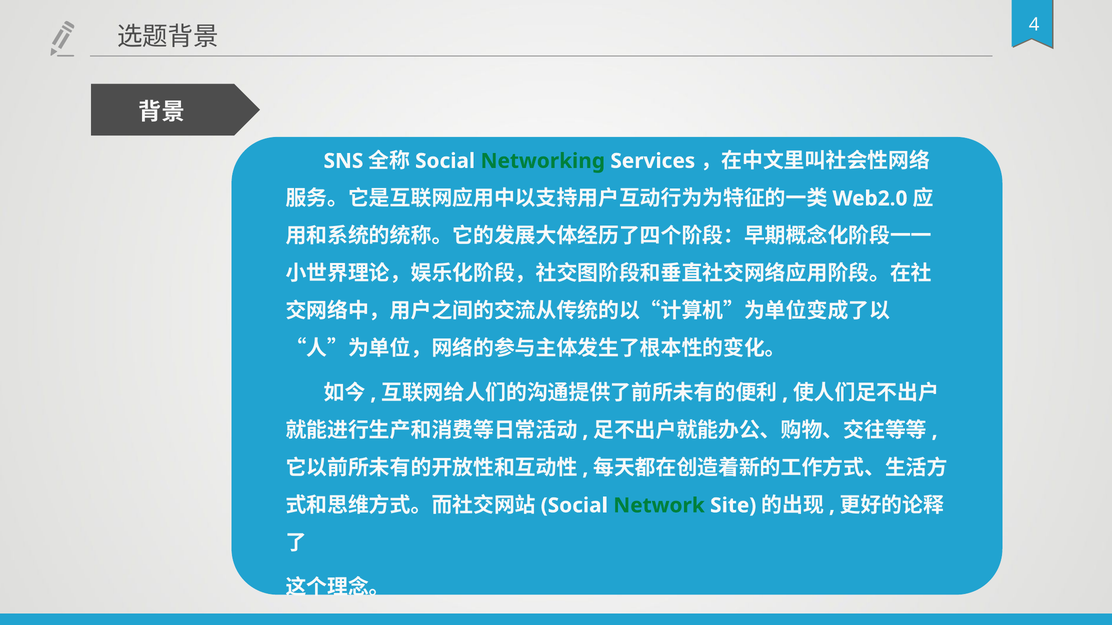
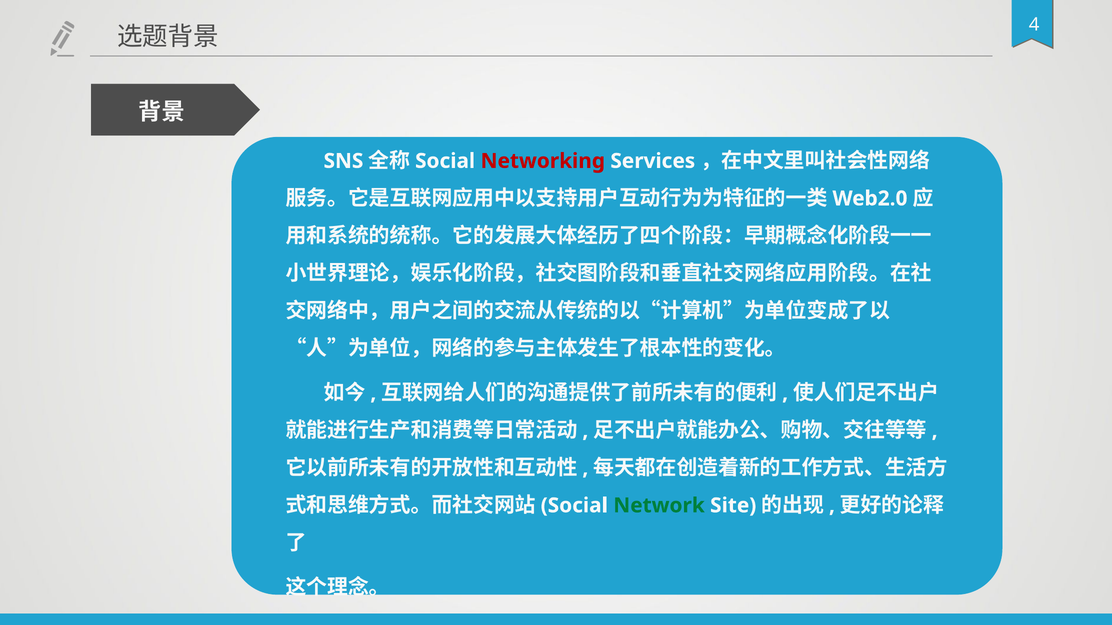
Networking colour: green -> red
